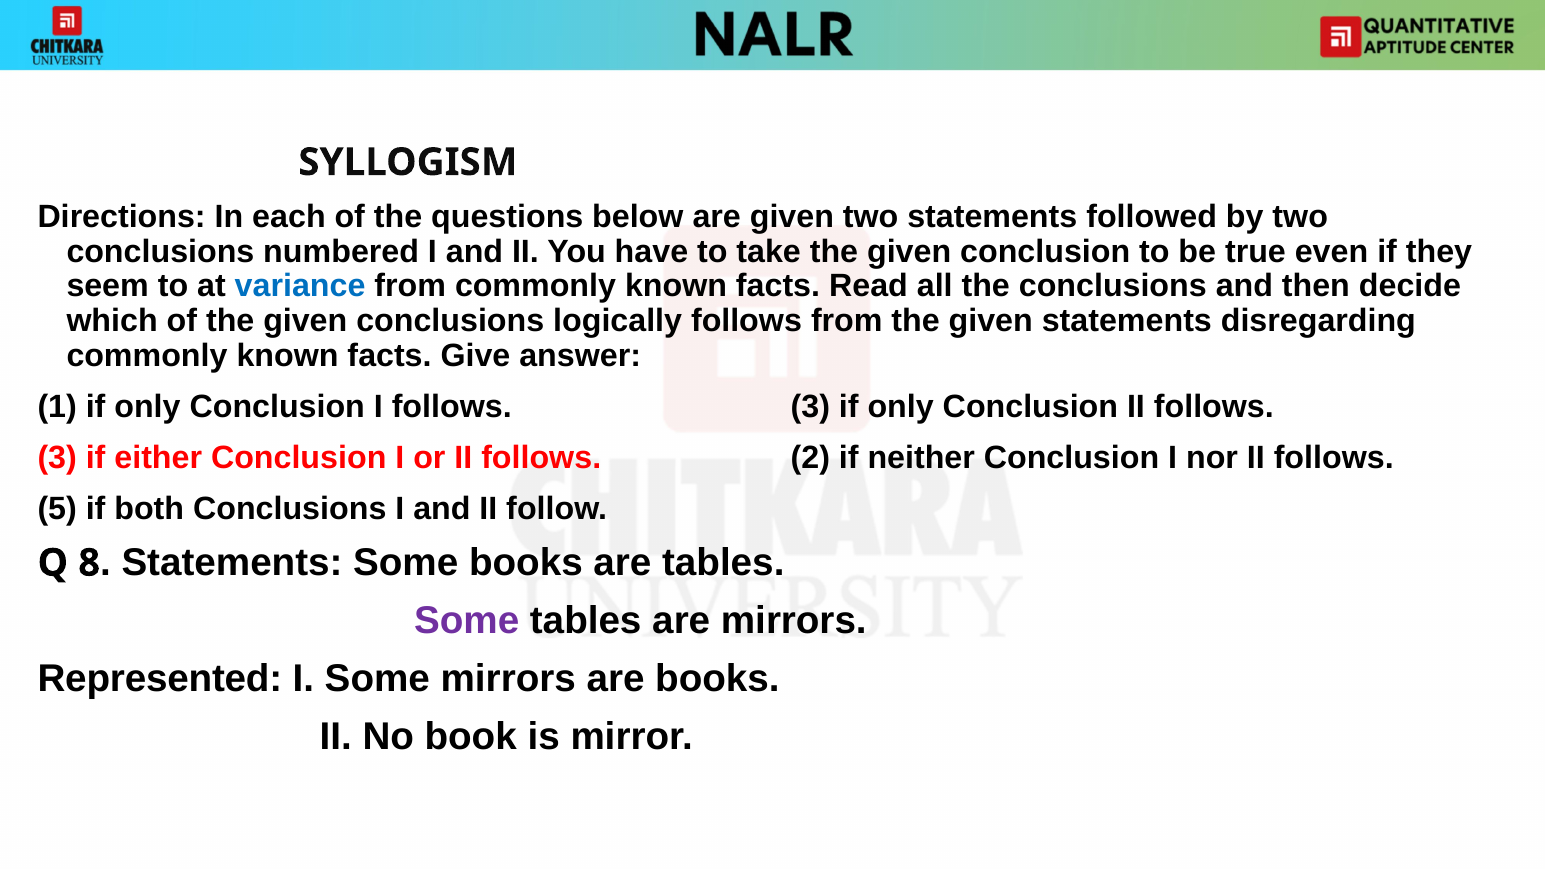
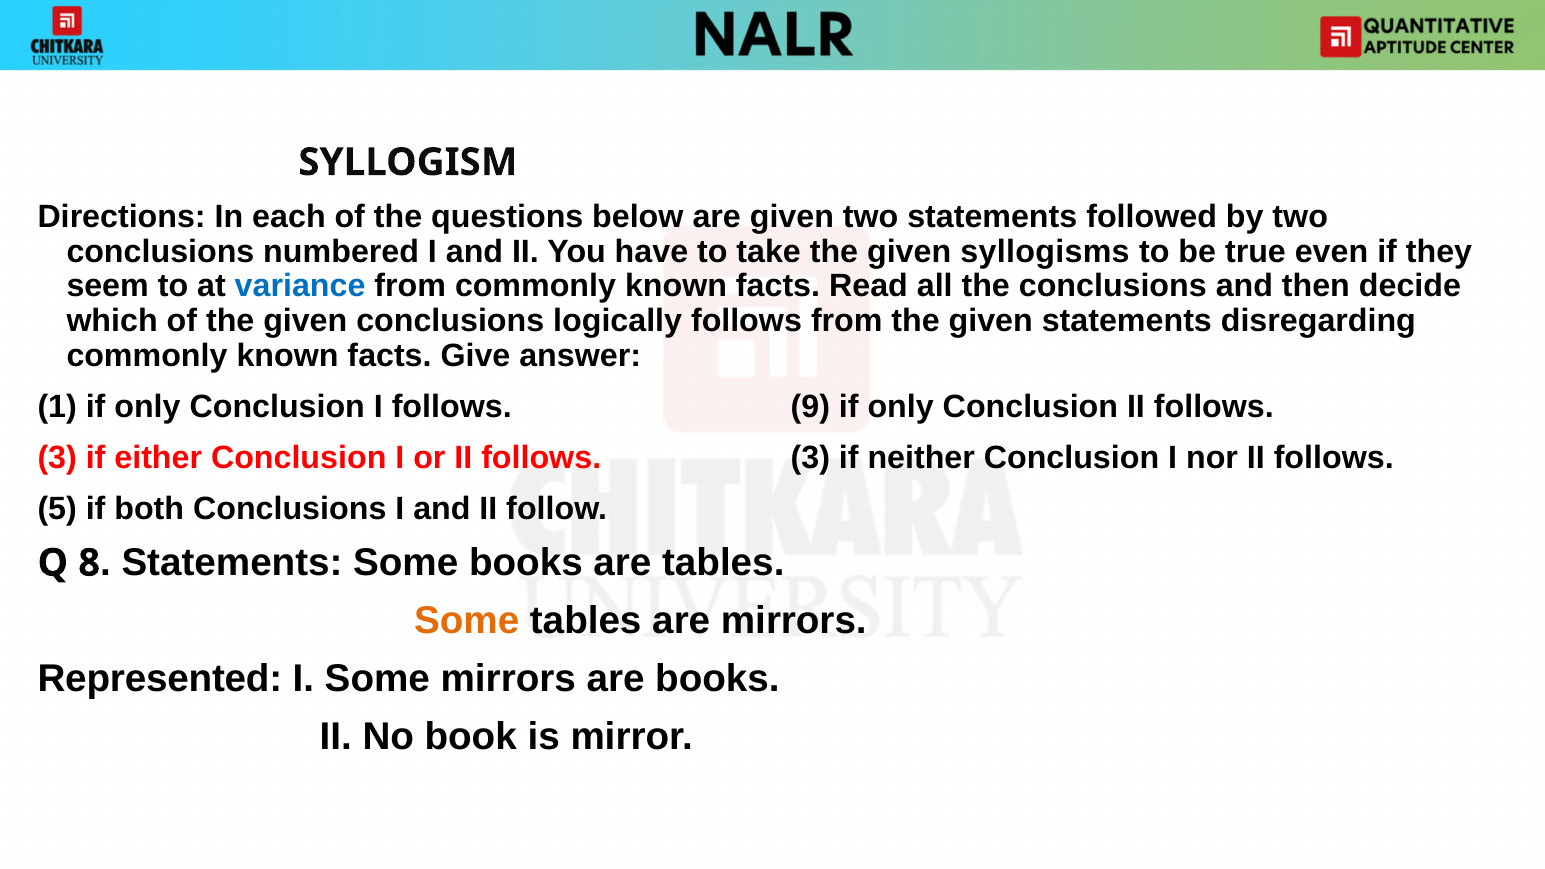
given conclusion: conclusion -> syllogisms
I follows 3: 3 -> 9
or II follows 2: 2 -> 3
Some at (467, 621) colour: purple -> orange
